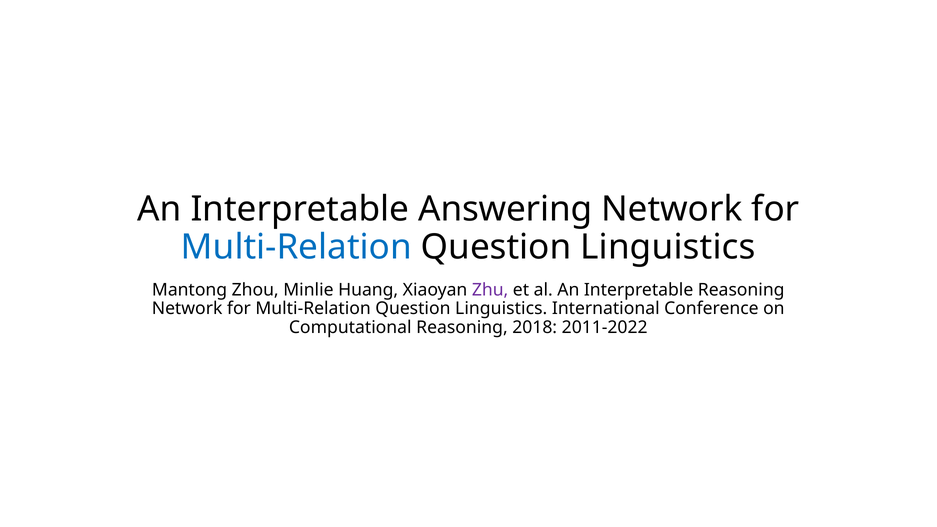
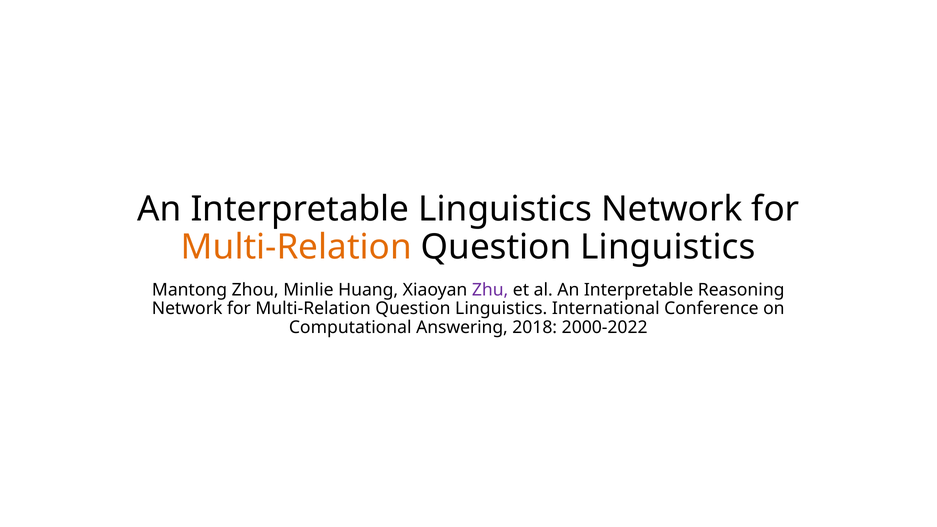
Interpretable Answering: Answering -> Linguistics
Multi-Relation at (296, 247) colour: blue -> orange
Computational Reasoning: Reasoning -> Answering
2011-2022: 2011-2022 -> 2000-2022
